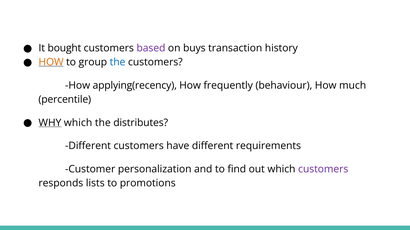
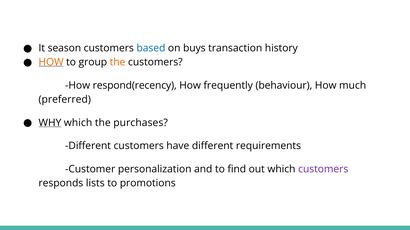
bought: bought -> season
based colour: purple -> blue
the at (118, 62) colour: blue -> orange
applying(recency: applying(recency -> respond(recency
percentile: percentile -> preferred
distributes: distributes -> purchases
